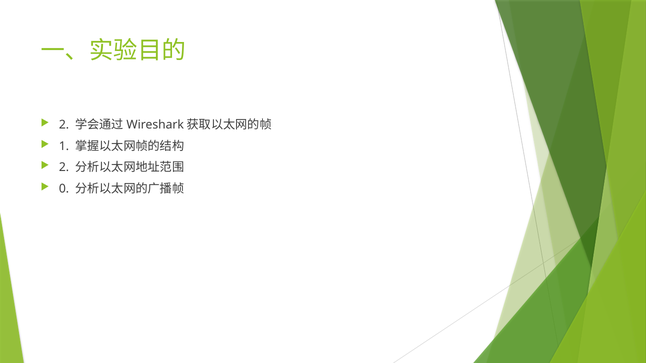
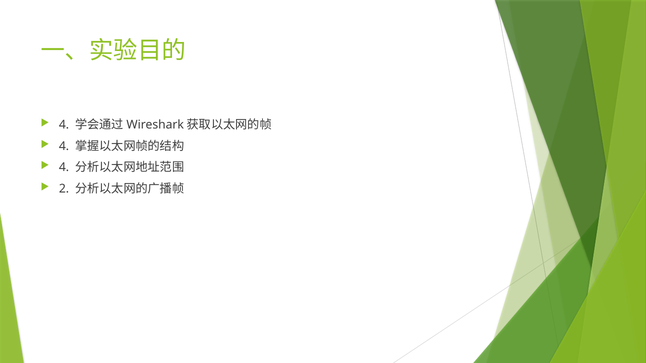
2 at (64, 125): 2 -> 4
1 at (64, 146): 1 -> 4
2 at (64, 168): 2 -> 4
0: 0 -> 2
